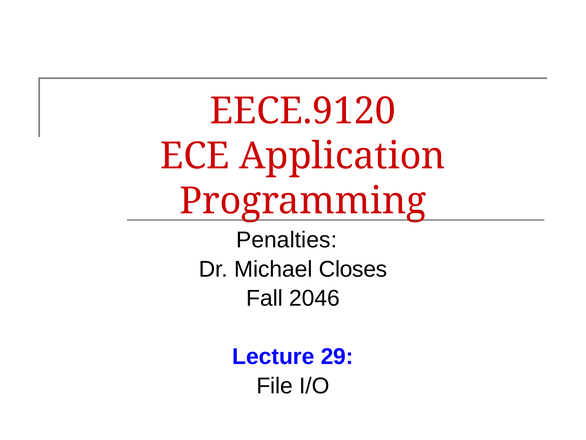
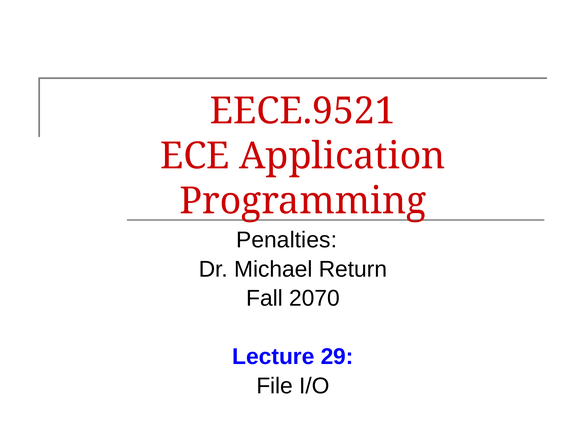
EECE.9120: EECE.9120 -> EECE.9521
Closes: Closes -> Return
2046: 2046 -> 2070
